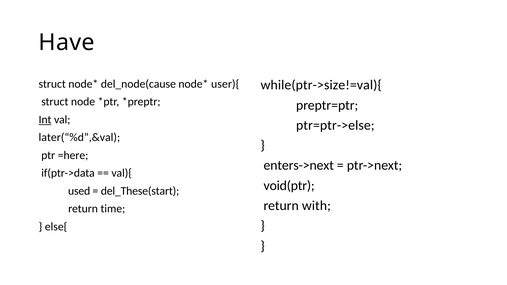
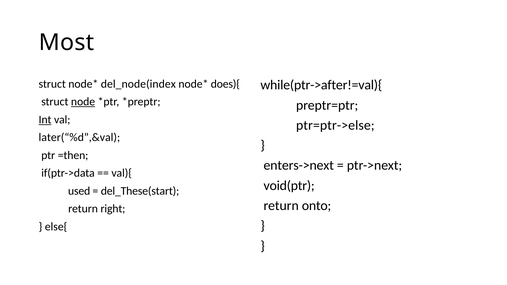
Have: Have -> Most
del_node(cause: del_node(cause -> del_node(index
user){: user){ -> does){
while(ptr->size!=val){: while(ptr->size!=val){ -> while(ptr->after!=val){
node underline: none -> present
=here: =here -> =then
with: with -> onto
time: time -> right
